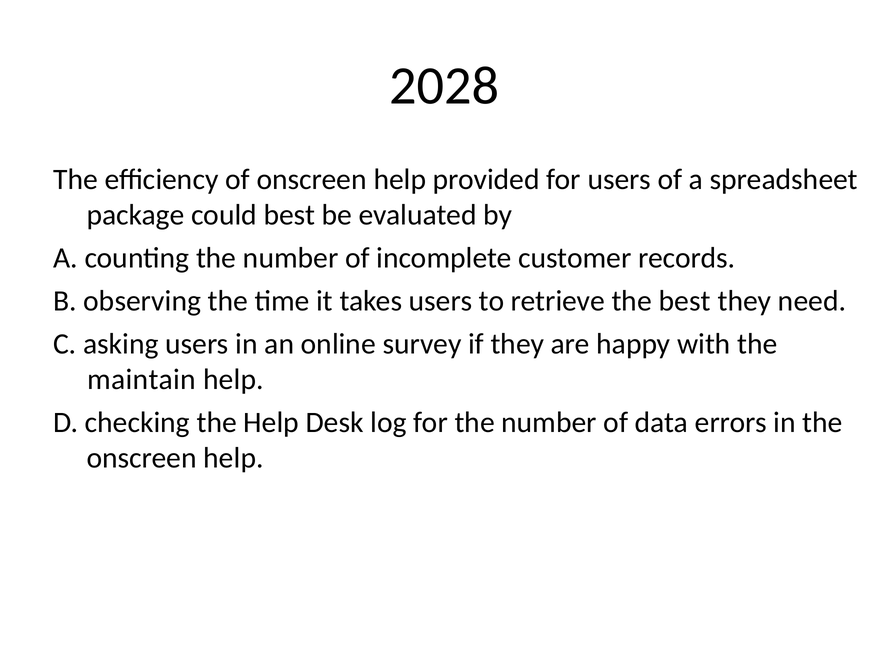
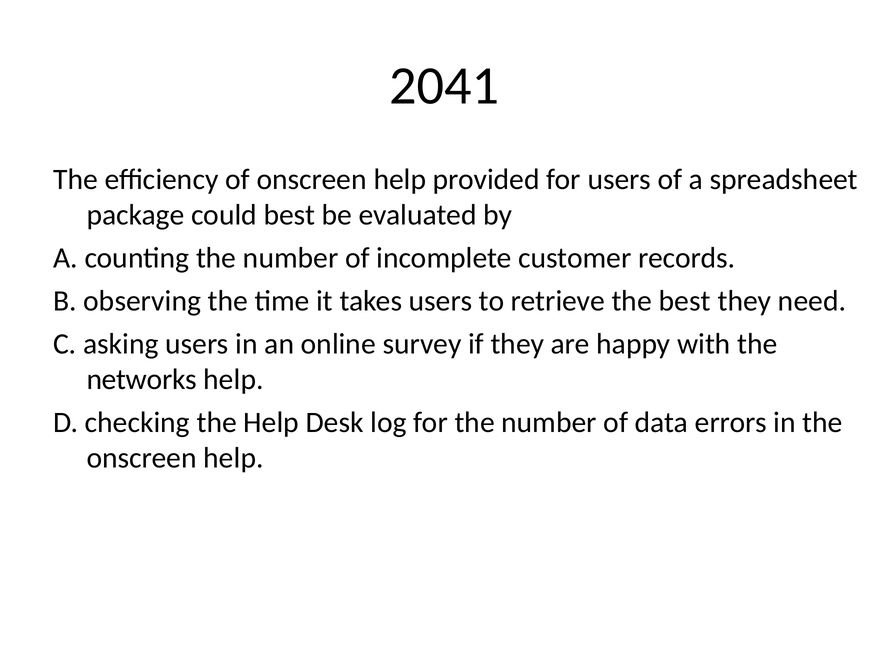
2028: 2028 -> 2041
maintain: maintain -> networks
